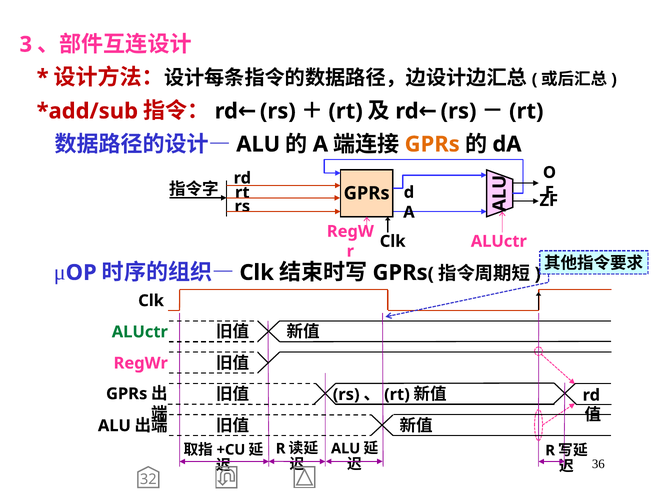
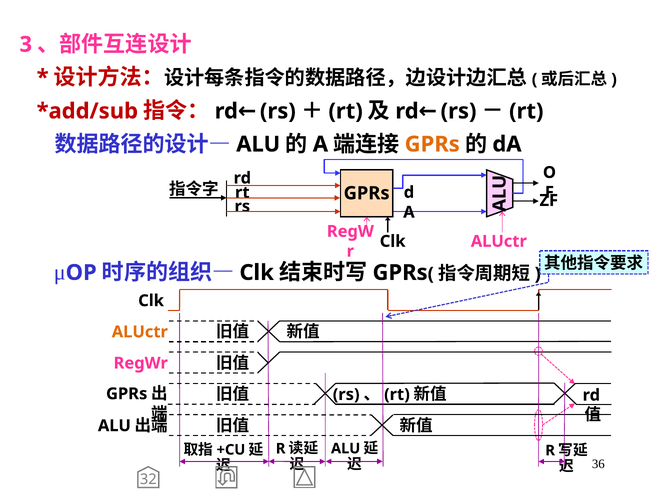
ALUctr at (140, 332) colour: green -> orange
